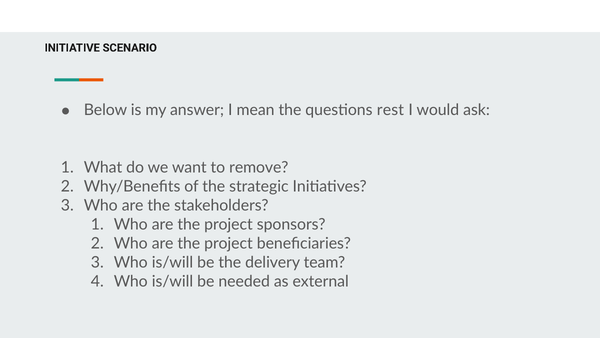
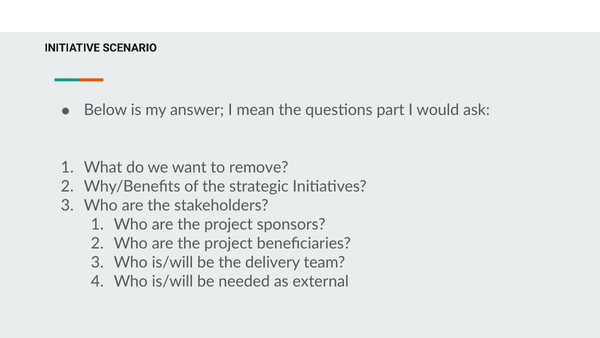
rest: rest -> part
